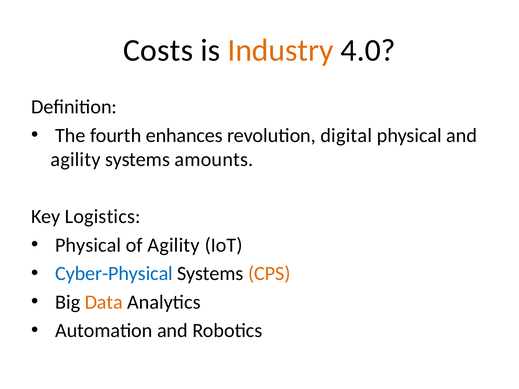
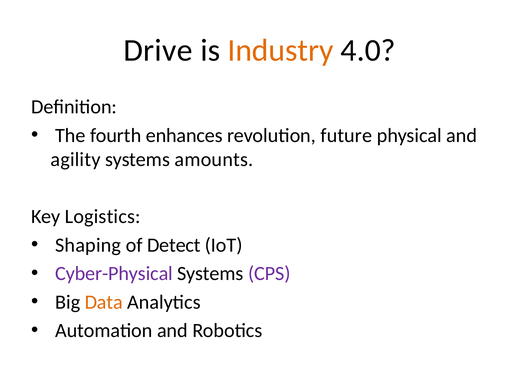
Costs: Costs -> Drive
digital: digital -> future
Physical at (88, 245): Physical -> Shaping
of Agility: Agility -> Detect
Cyber-Physical colour: blue -> purple
CPS colour: orange -> purple
